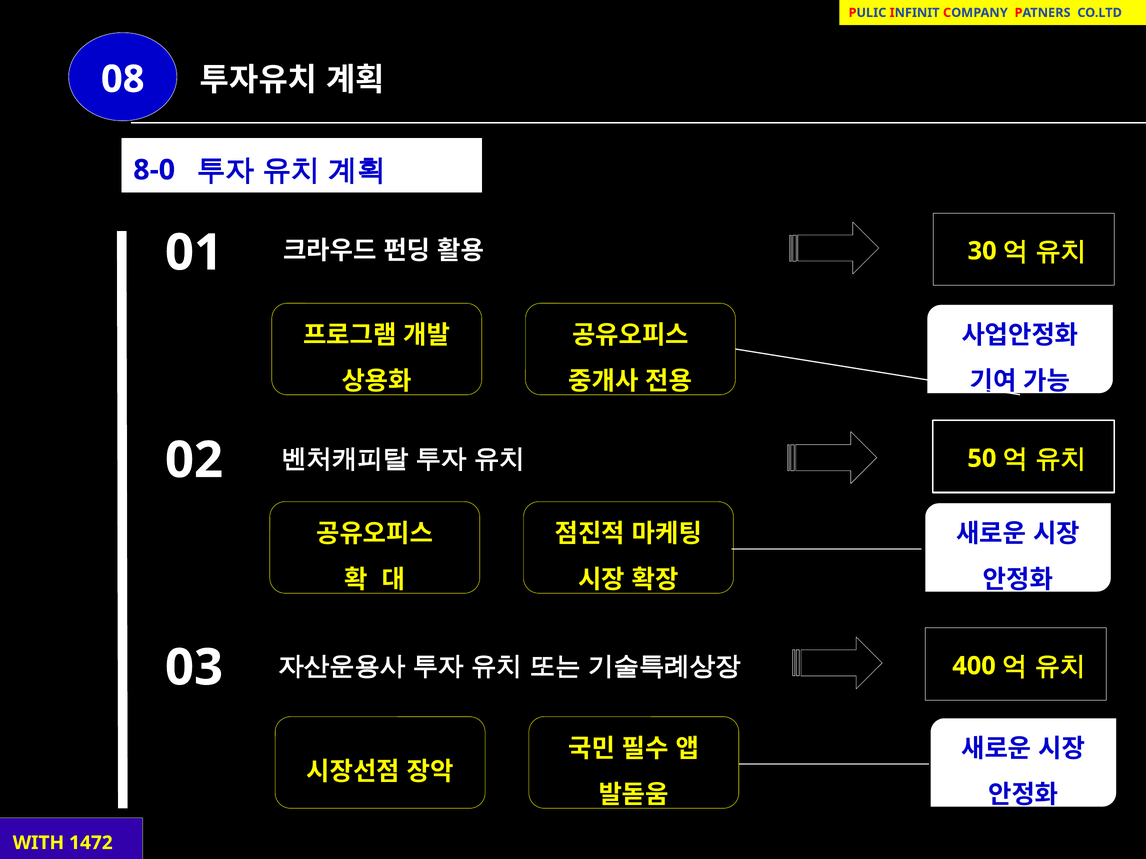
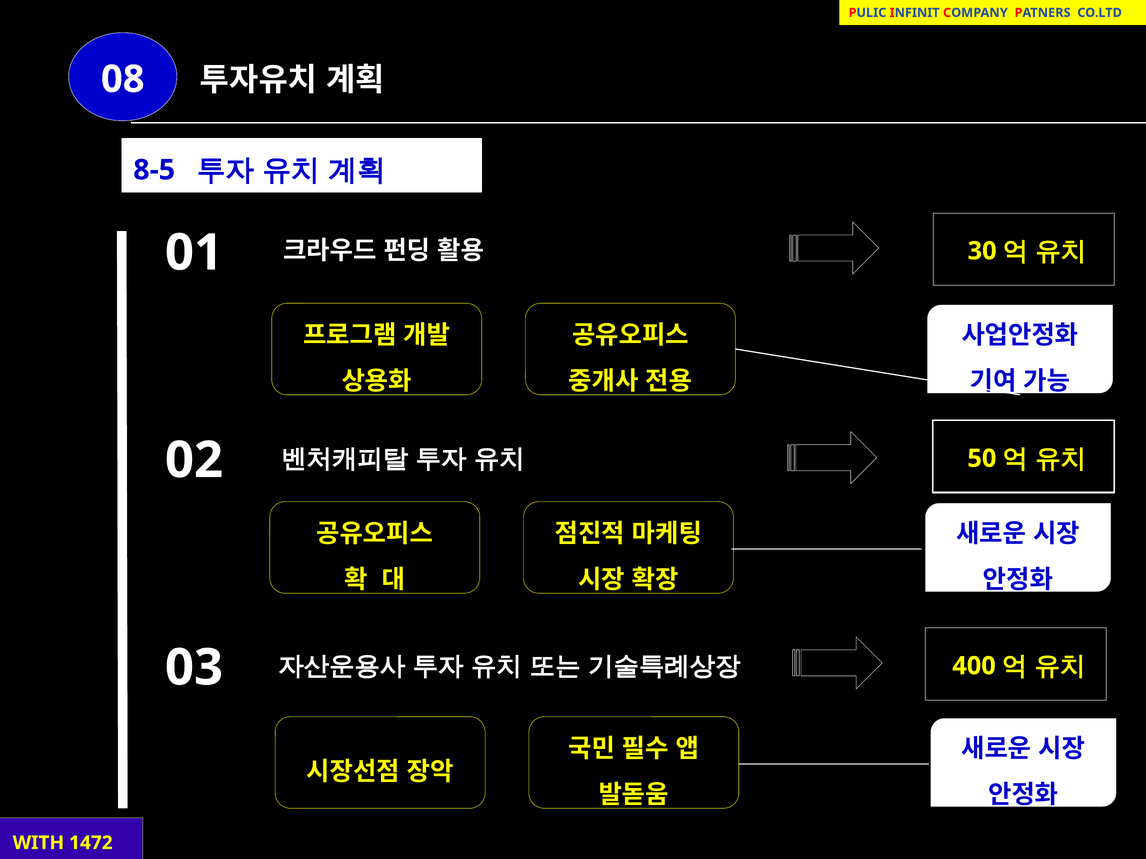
8-0: 8-0 -> 8-5
